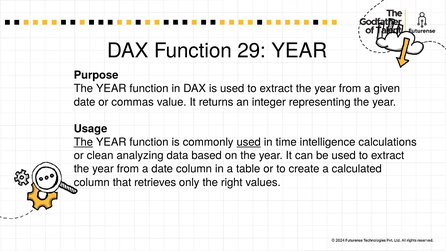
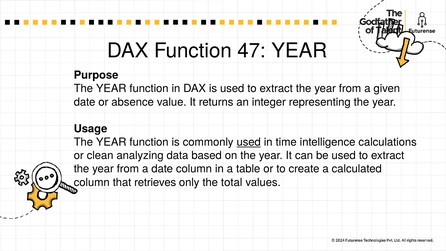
29: 29 -> 47
commas: commas -> absence
The at (83, 142) underline: present -> none
right: right -> total
